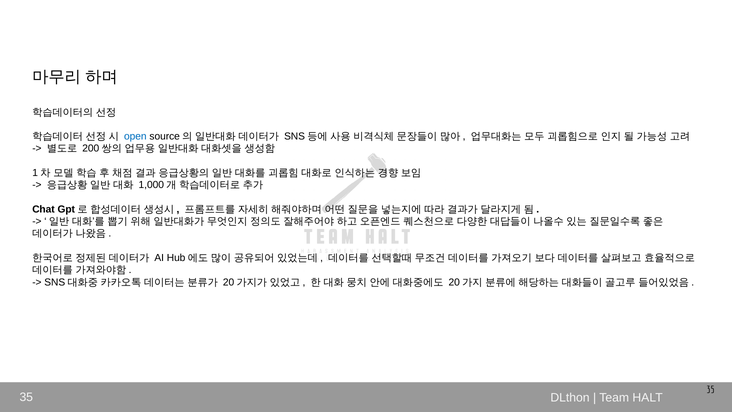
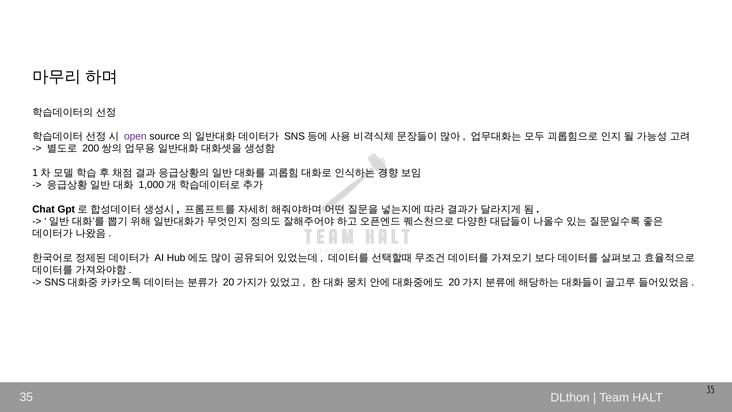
open colour: blue -> purple
